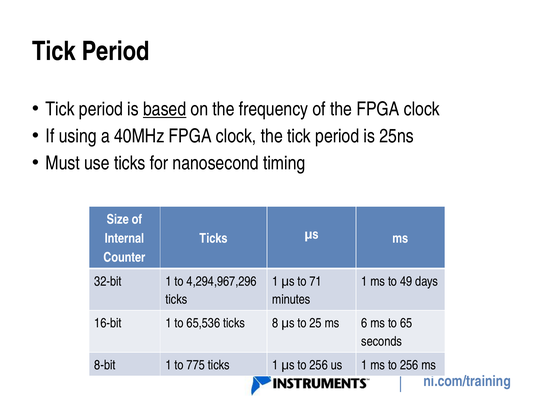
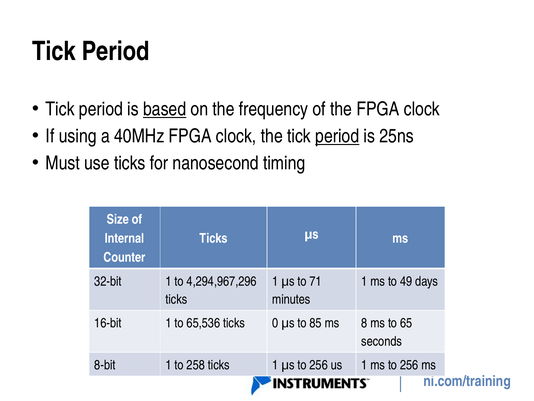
period at (337, 136) underline: none -> present
8: 8 -> 0
25: 25 -> 85
6: 6 -> 8
775: 775 -> 258
